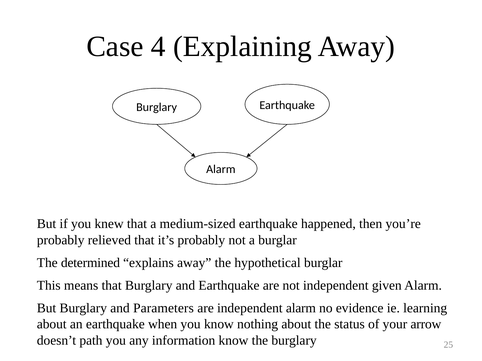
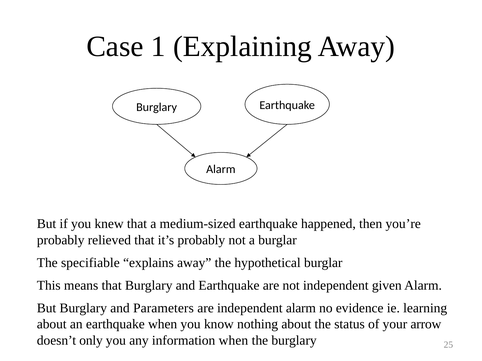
4: 4 -> 1
determined: determined -> specifiable
path: path -> only
information know: know -> when
